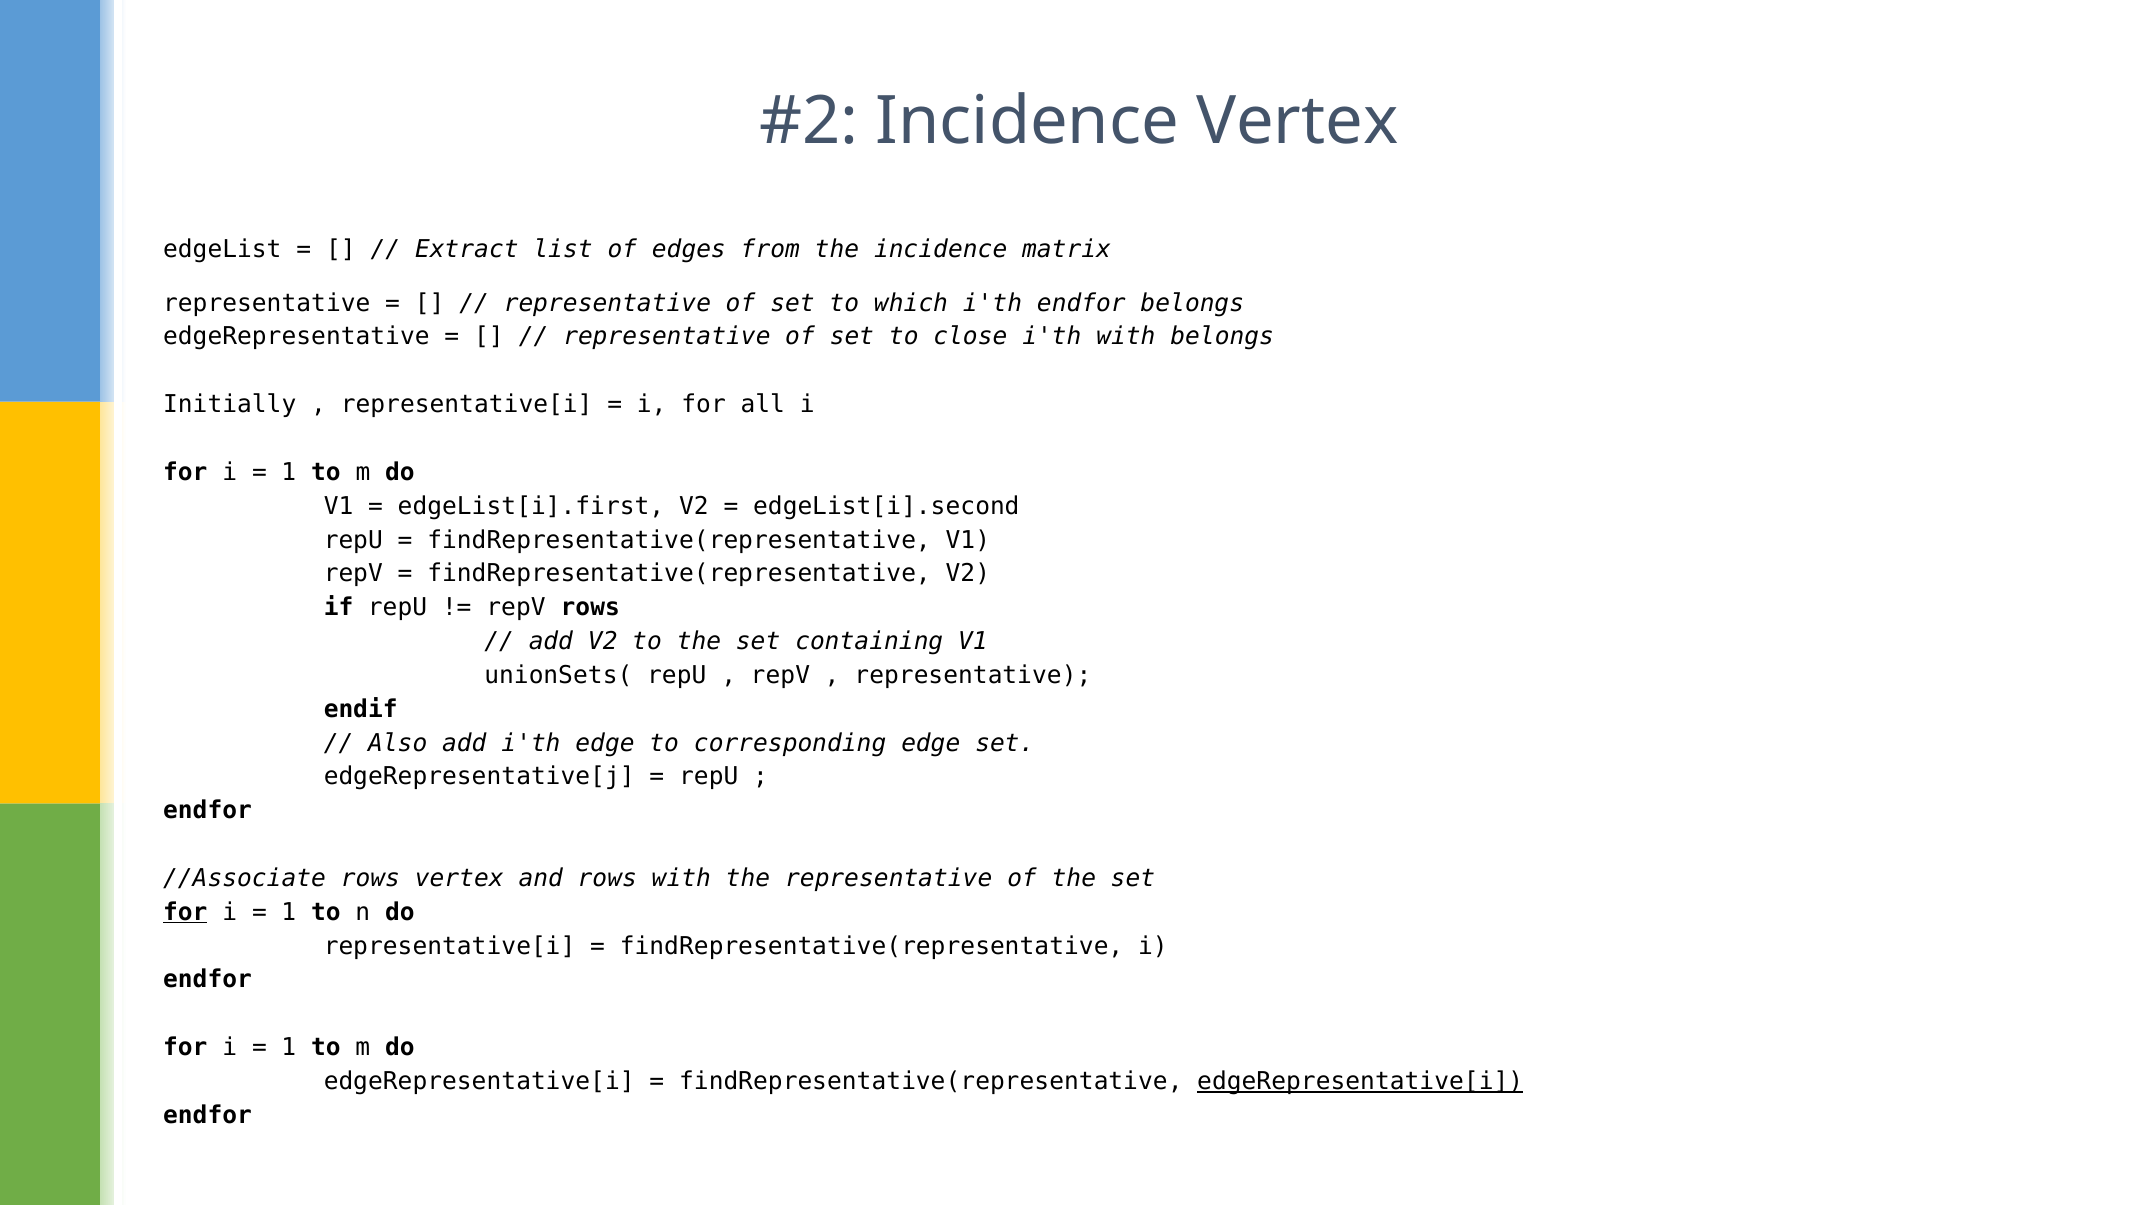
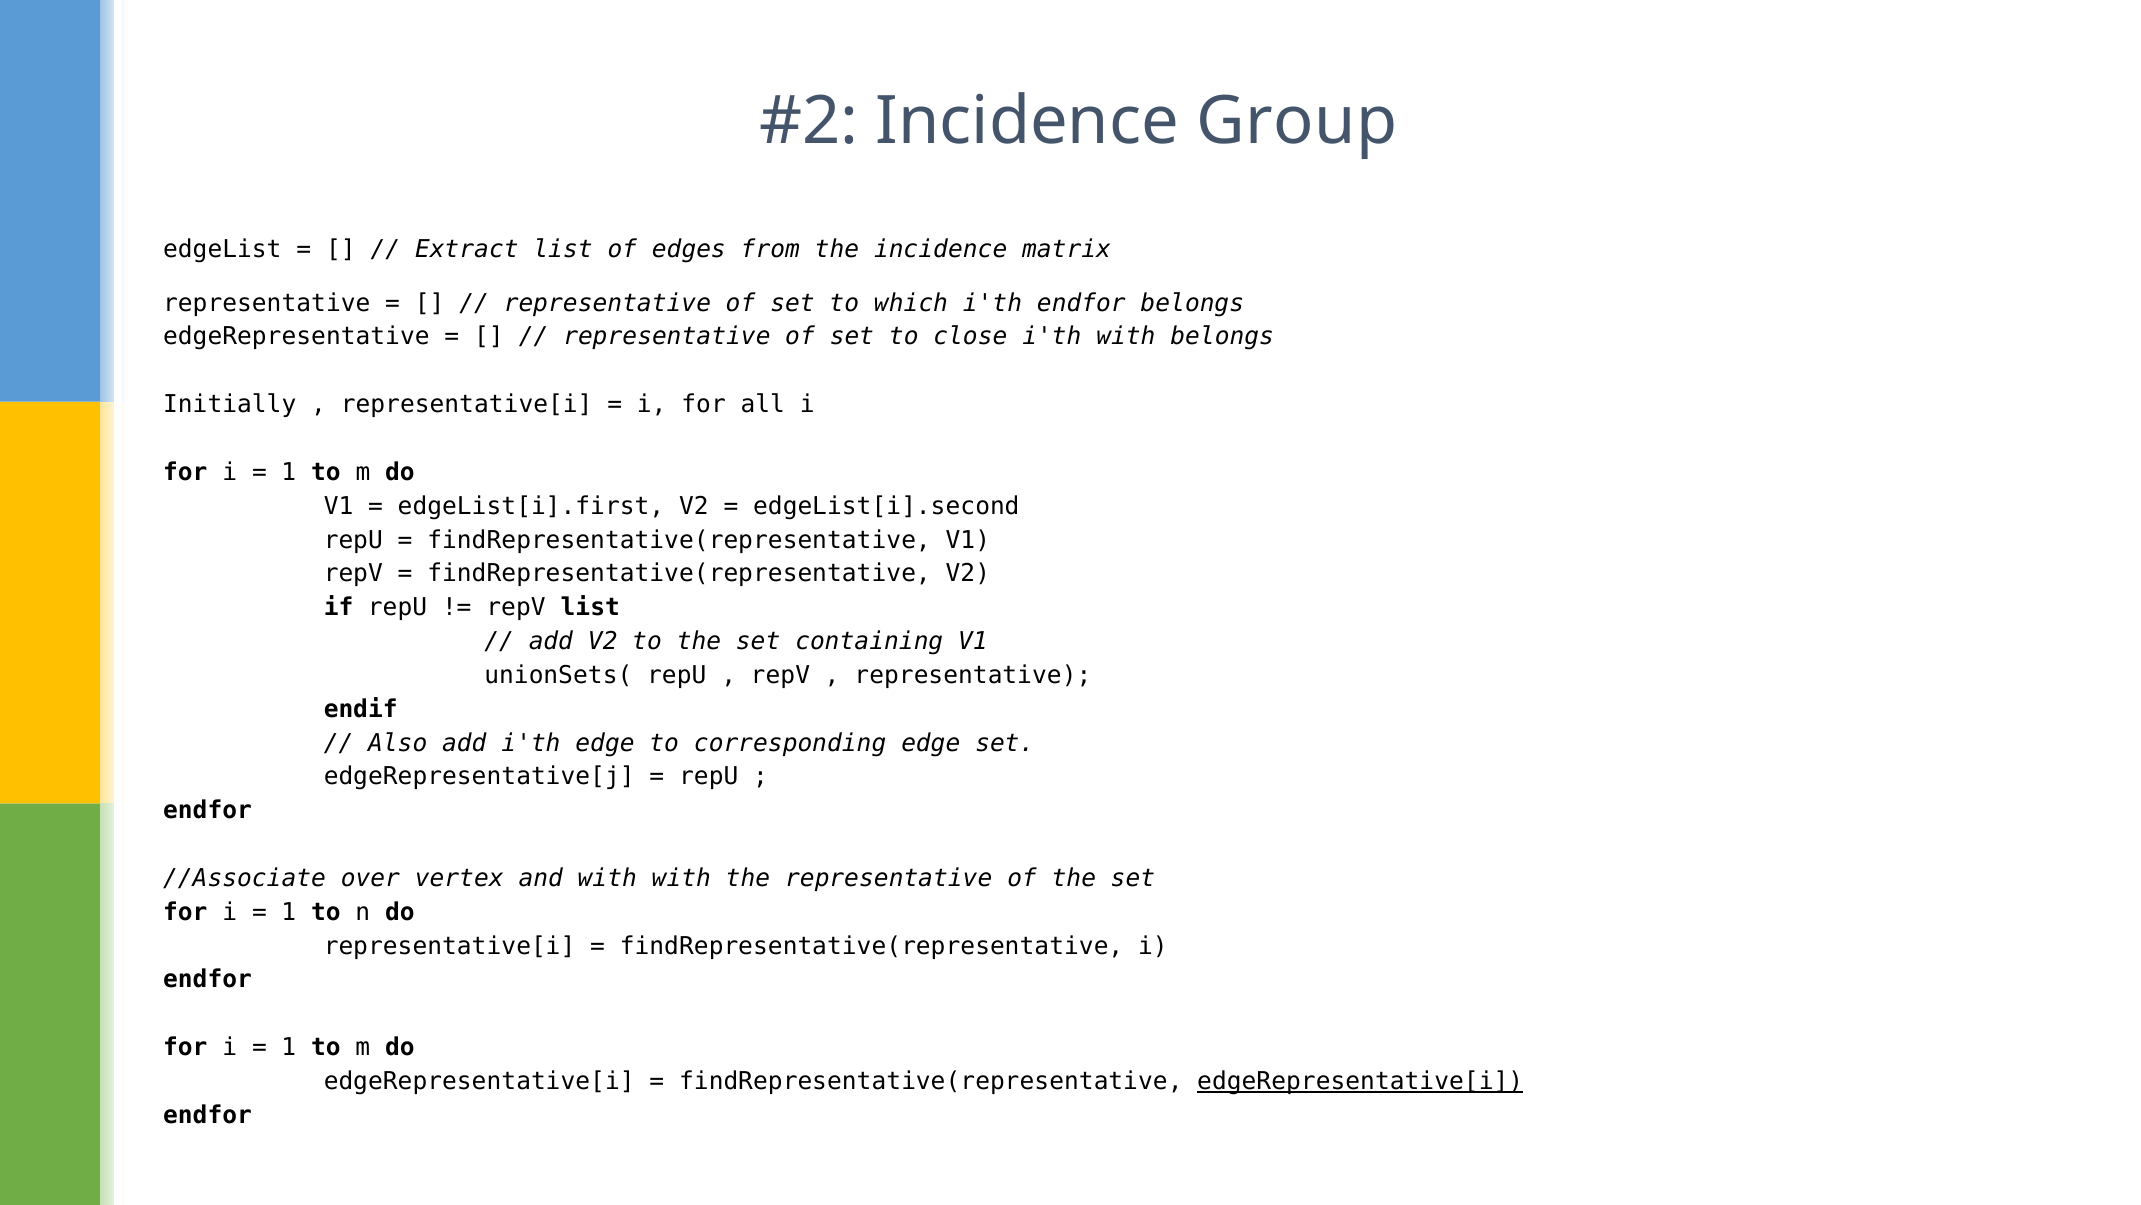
Incidence Vertex: Vertex -> Group
repV rows: rows -> list
//Associate rows: rows -> over
and rows: rows -> with
for at (185, 912) underline: present -> none
